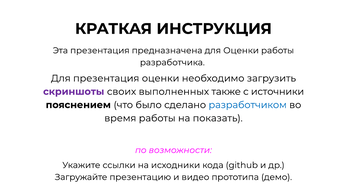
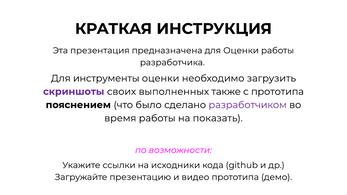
Для презентация: презентация -> инструменты
с источники: источники -> прототипа
разработчиком colour: blue -> purple
